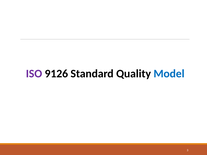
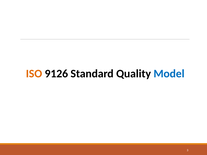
ISO colour: purple -> orange
